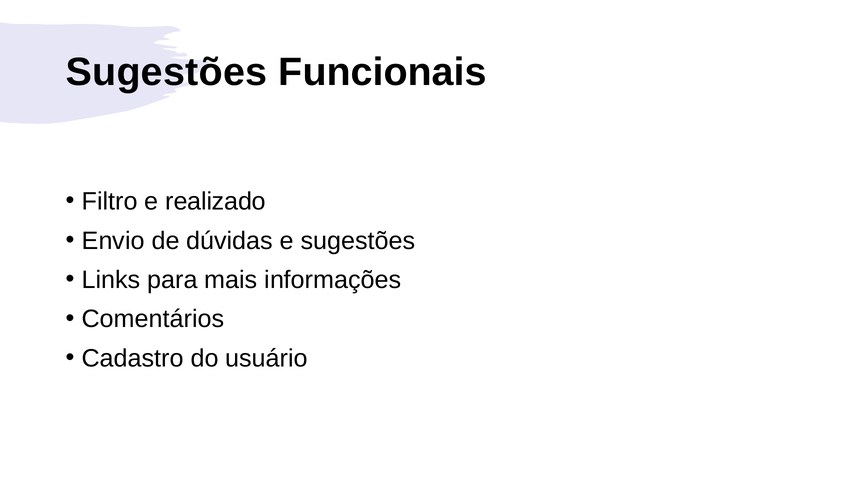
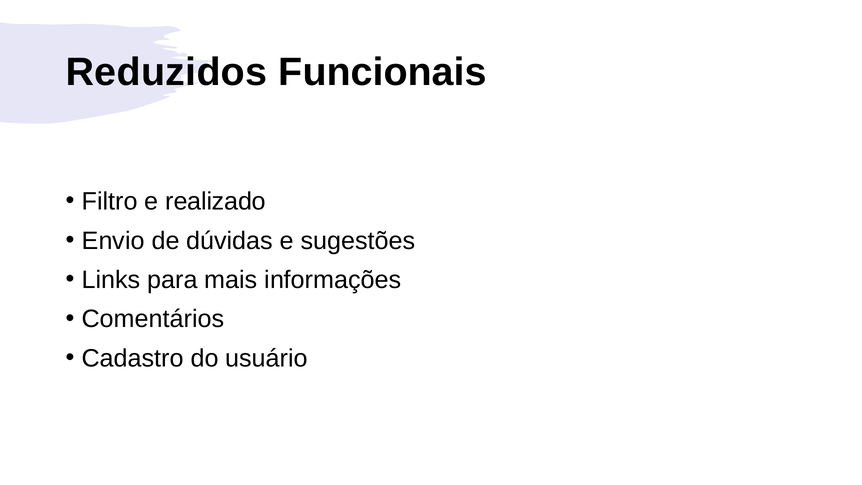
Sugestões at (166, 72): Sugestões -> Reduzidos
